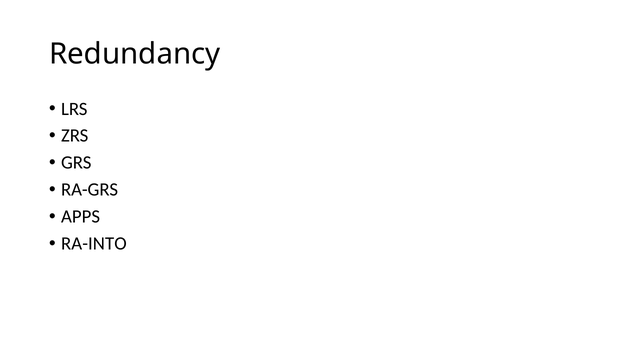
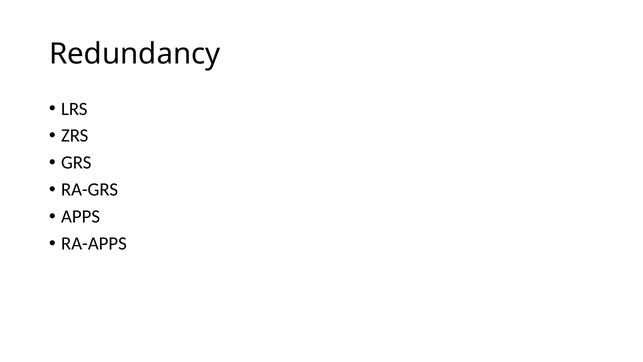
RA-INTO: RA-INTO -> RA-APPS
